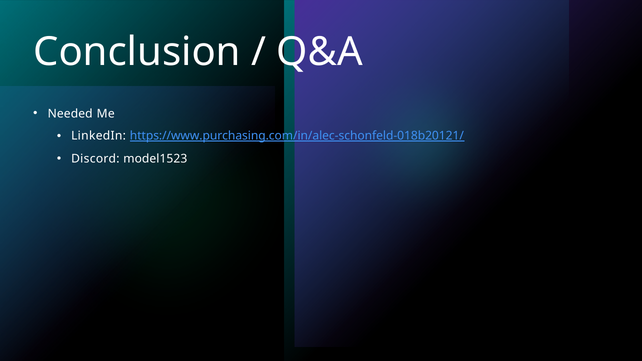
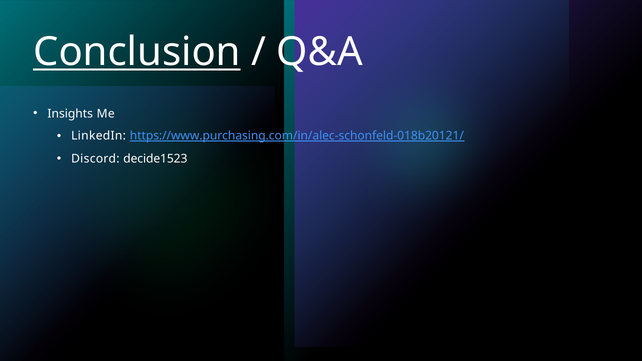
Conclusion underline: none -> present
Needed: Needed -> Insights
model1523: model1523 -> decide1523
